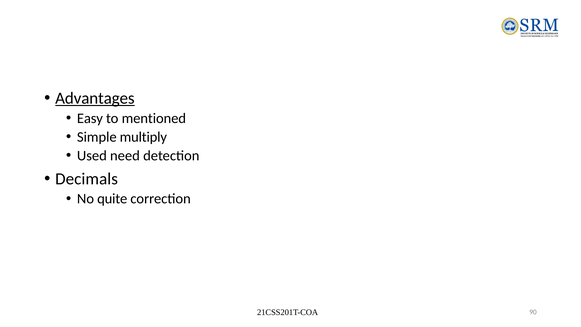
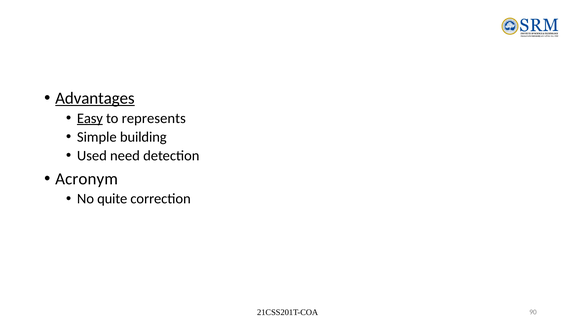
Easy underline: none -> present
mentioned: mentioned -> represents
multiply: multiply -> building
Decimals: Decimals -> Acronym
